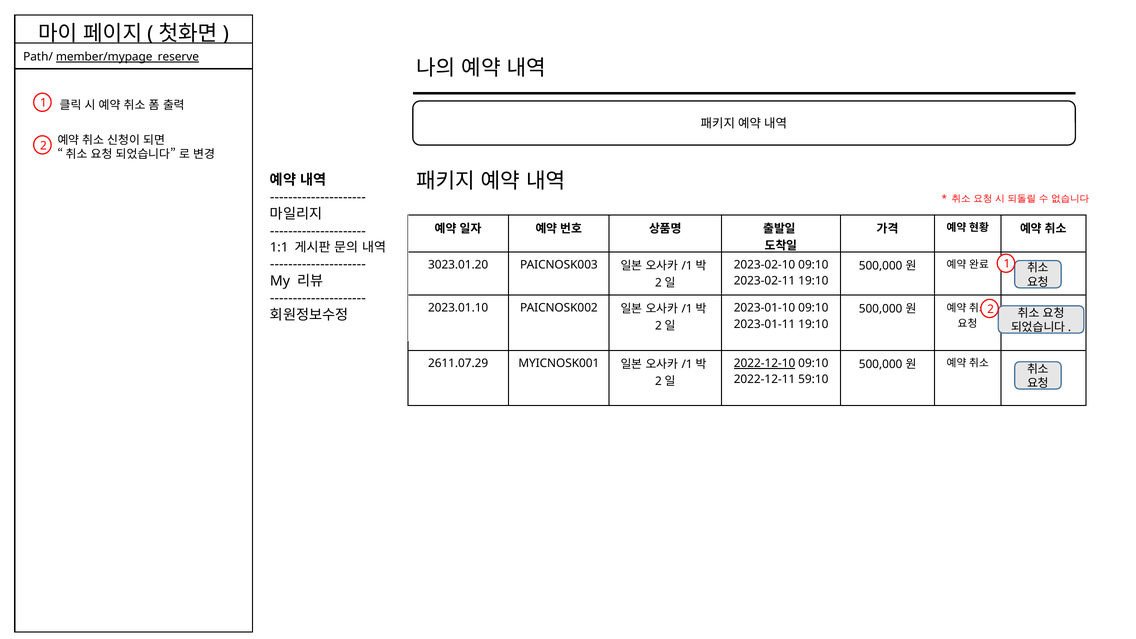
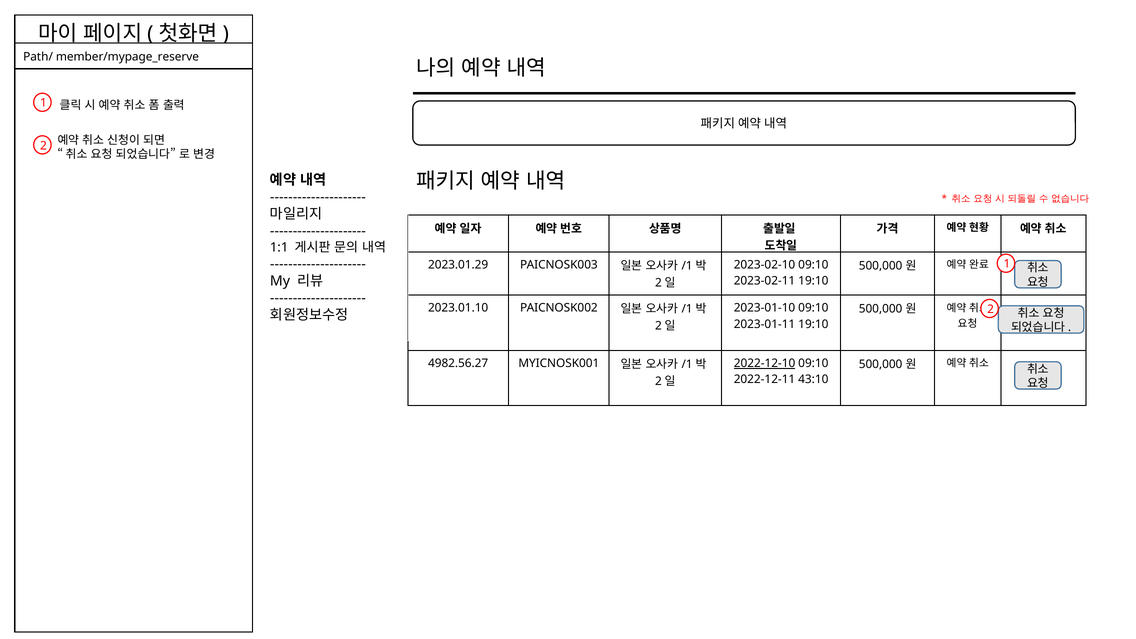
member/mypage_reserve underline: present -> none
3023.01.20: 3023.01.20 -> 2023.01.29
2611.07.29: 2611.07.29 -> 4982.56.27
59:10: 59:10 -> 43:10
